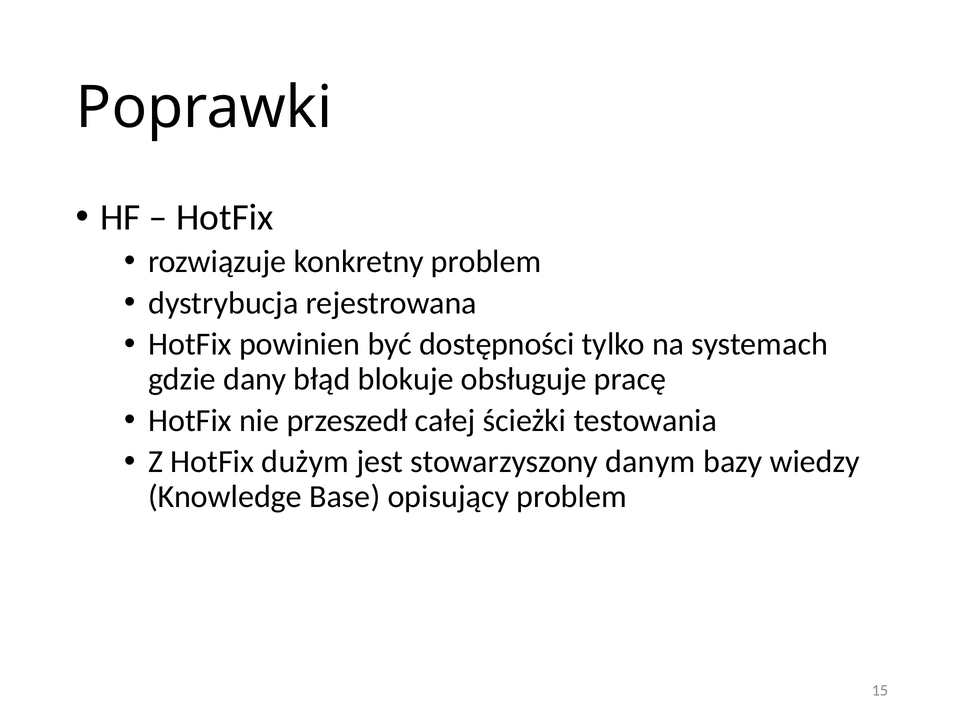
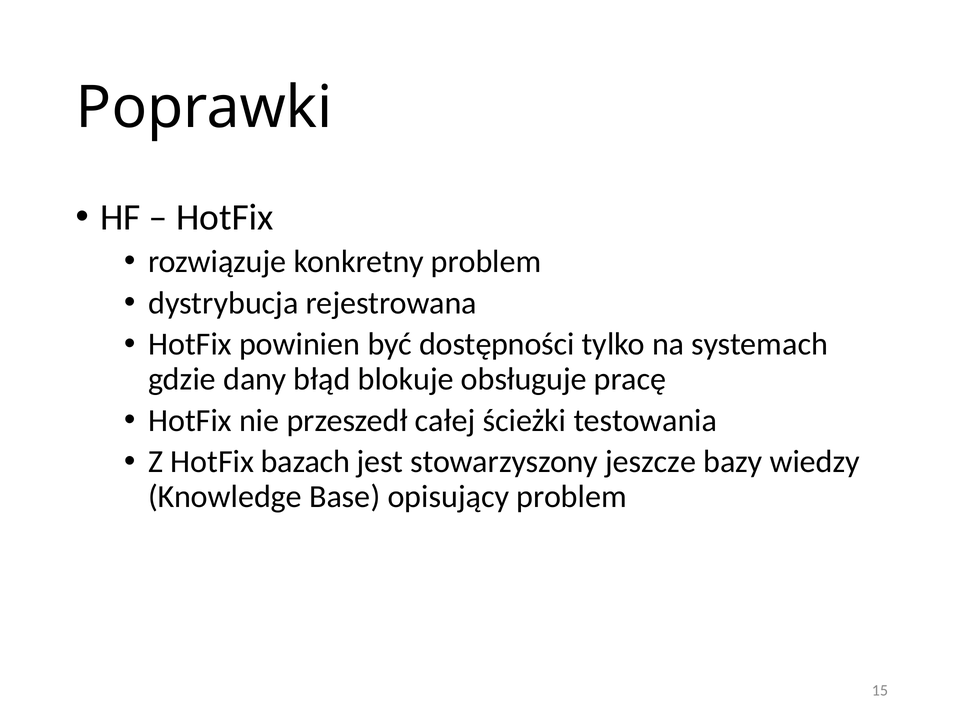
dużym: dużym -> bazach
danym: danym -> jeszcze
